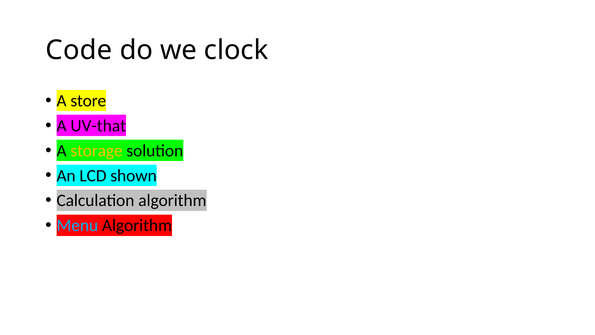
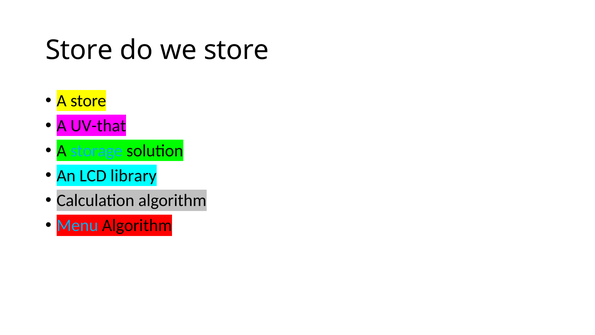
Code at (79, 50): Code -> Store
we clock: clock -> store
storage colour: yellow -> light blue
shown: shown -> library
